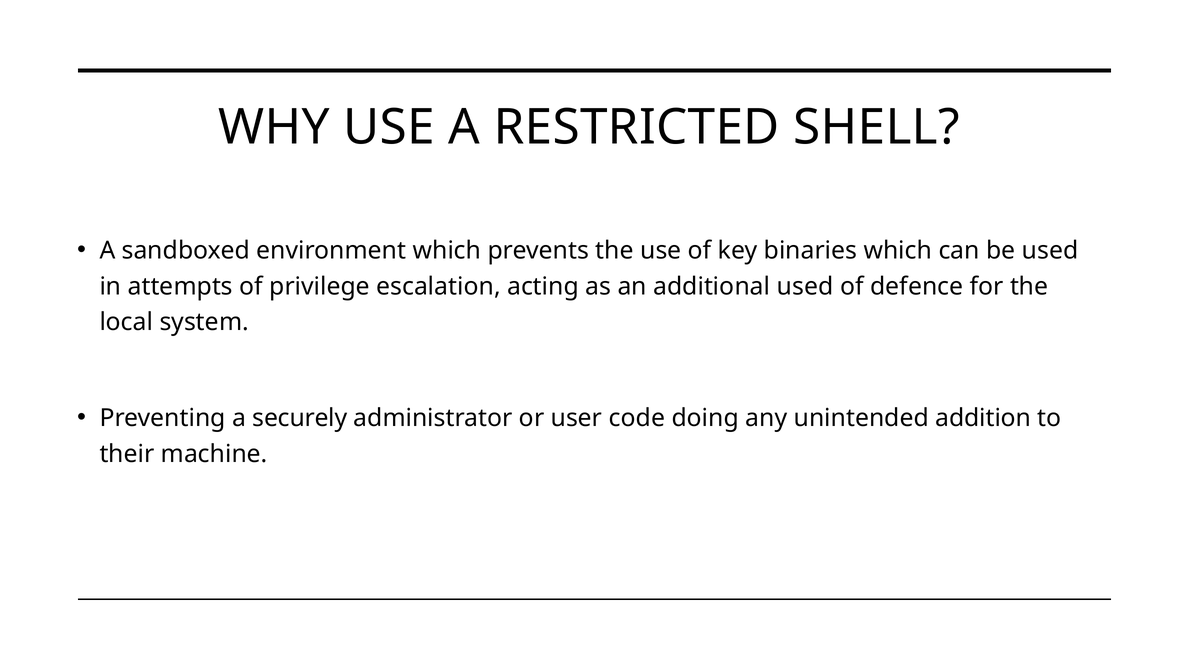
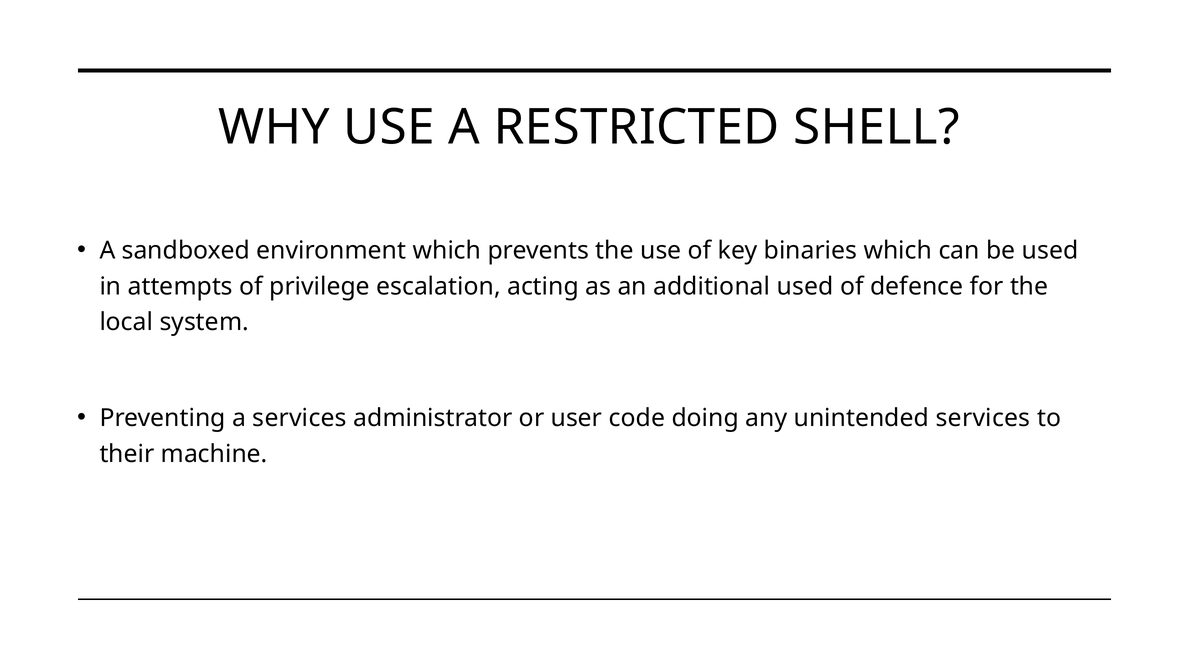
a securely: securely -> services
unintended addition: addition -> services
